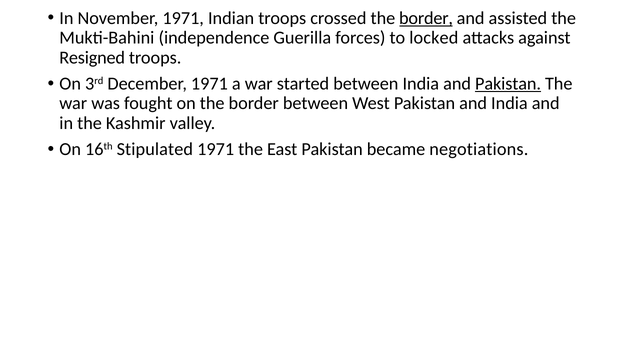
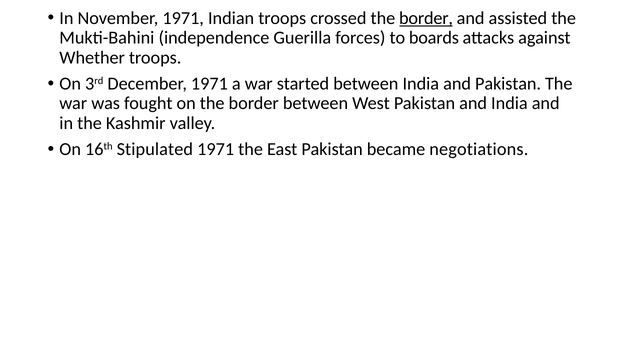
locked: locked -> boards
Resigned: Resigned -> Whether
Pakistan at (508, 84) underline: present -> none
